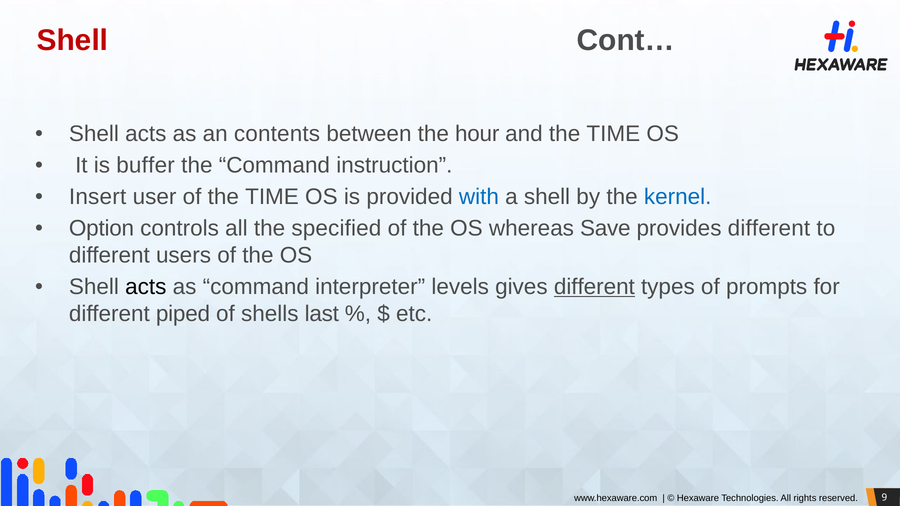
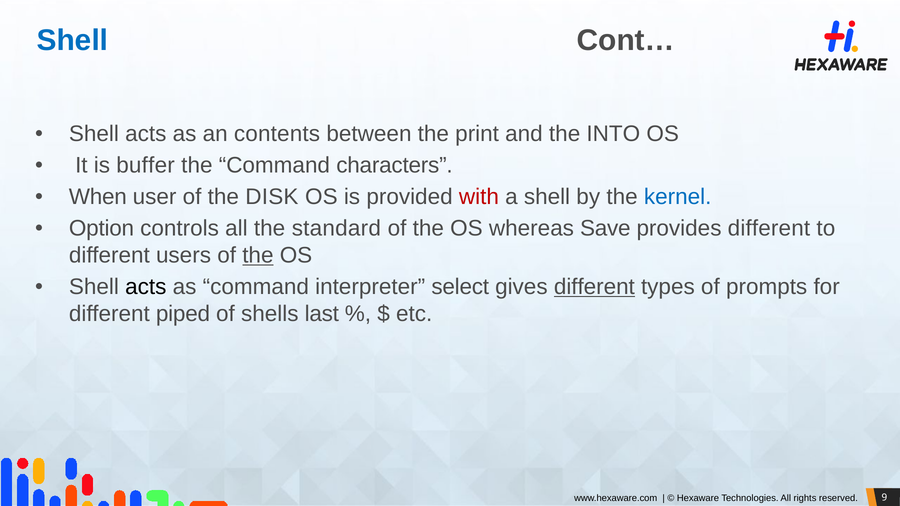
Shell at (72, 41) colour: red -> blue
hour: hour -> print
and the TIME: TIME -> INTO
instruction: instruction -> characters
Insert: Insert -> When
of the TIME: TIME -> DISK
with colour: blue -> red
specified: specified -> standard
the at (258, 255) underline: none -> present
levels: levels -> select
